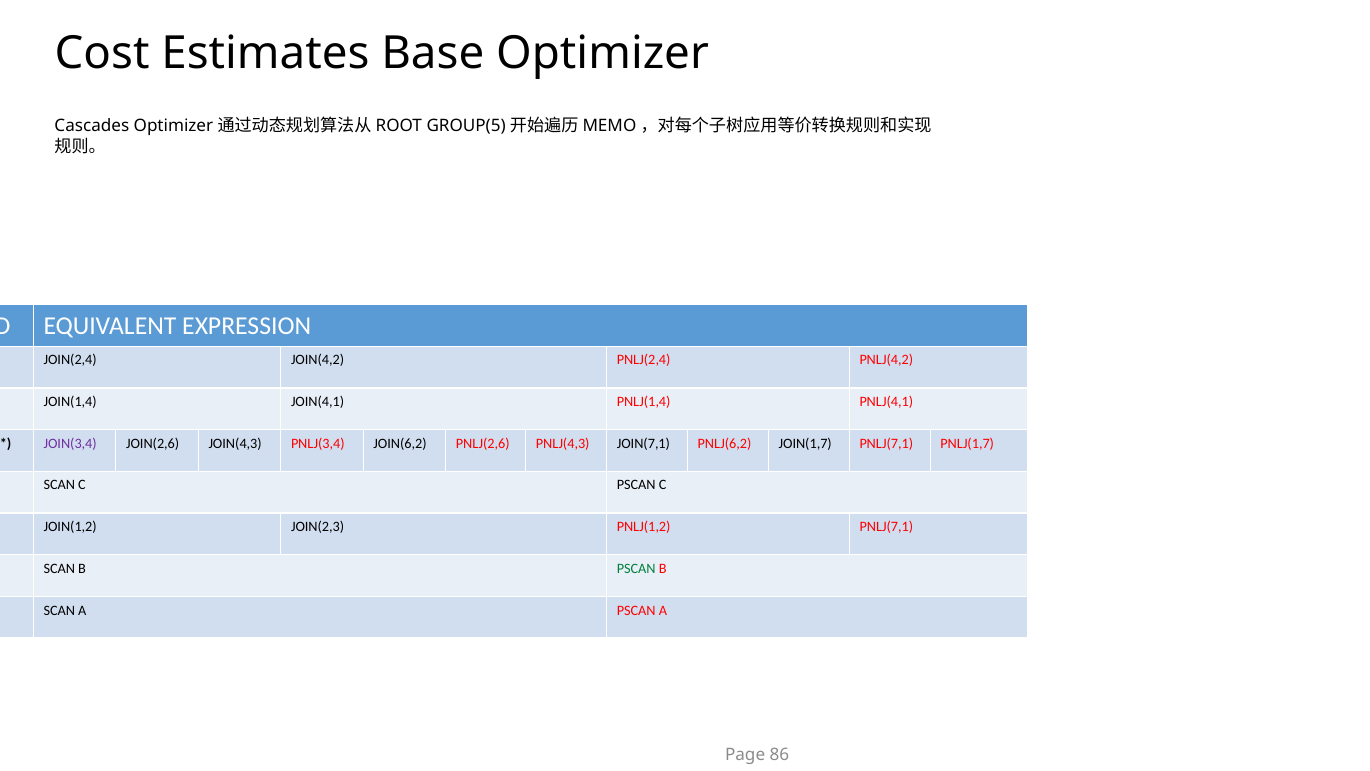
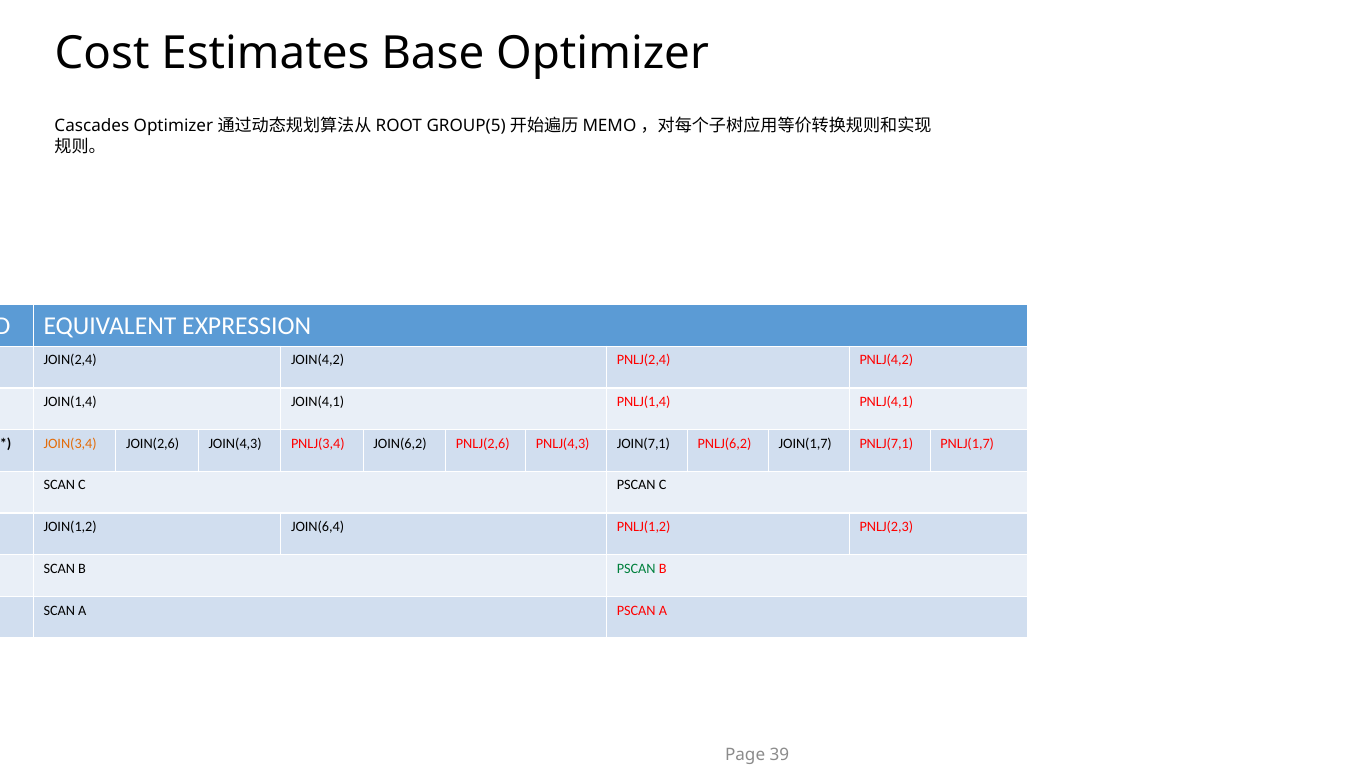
JOIN(3,4 colour: purple -> orange
JOIN(2,3: JOIN(2,3 -> JOIN(6,4
PNLJ(1,2 PNLJ(7,1: PNLJ(7,1 -> PNLJ(2,3
86: 86 -> 39
